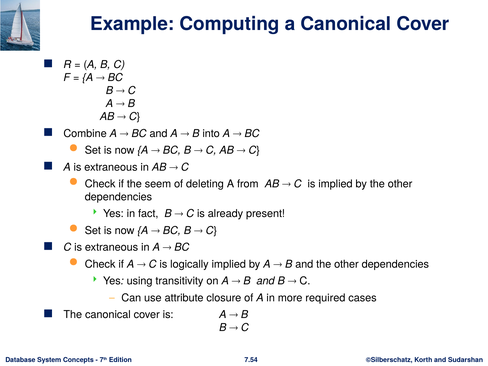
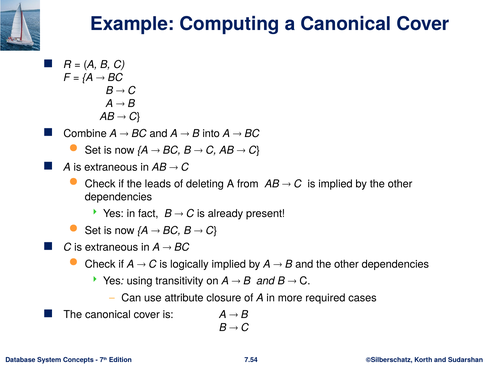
seem: seem -> leads
